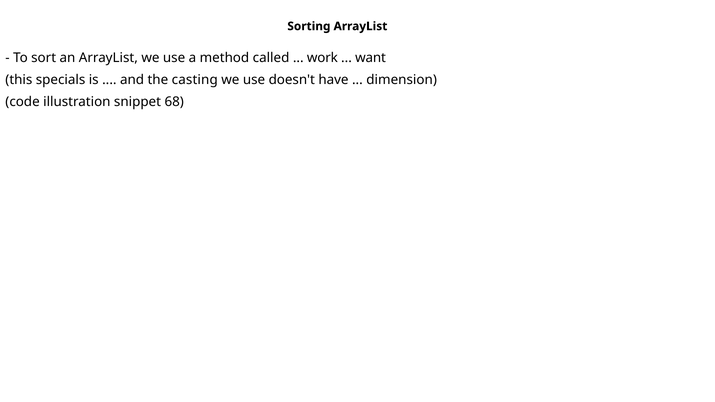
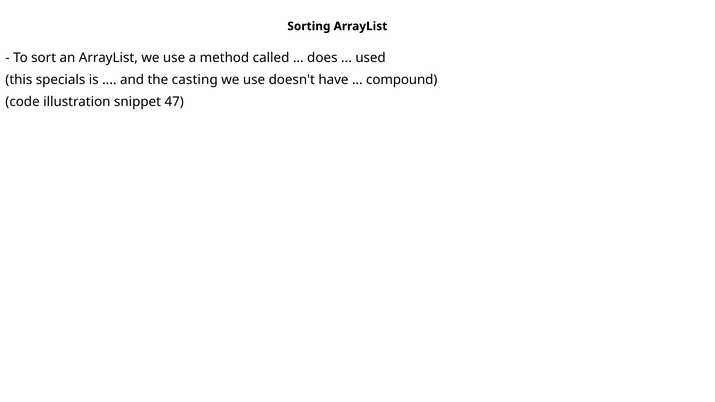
work: work -> does
want: want -> used
dimension: dimension -> compound
68: 68 -> 47
